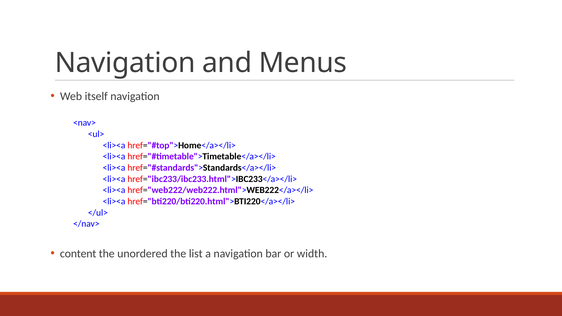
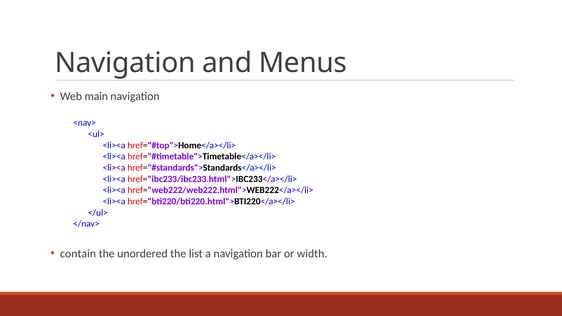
itself: itself -> main
content: content -> contain
